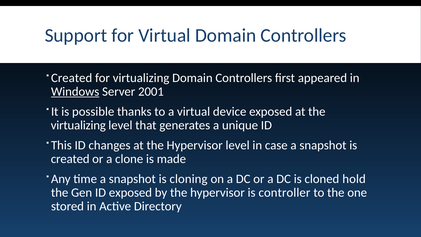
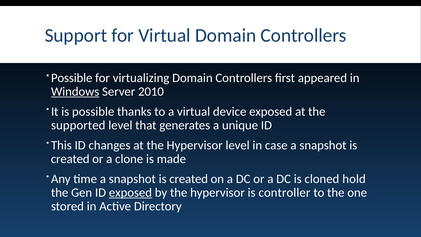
Created at (72, 78): Created -> Possible
2001: 2001 -> 2010
virtualizing at (78, 125): virtualizing -> supported
cloning at (189, 179): cloning -> created
exposed at (130, 192) underline: none -> present
